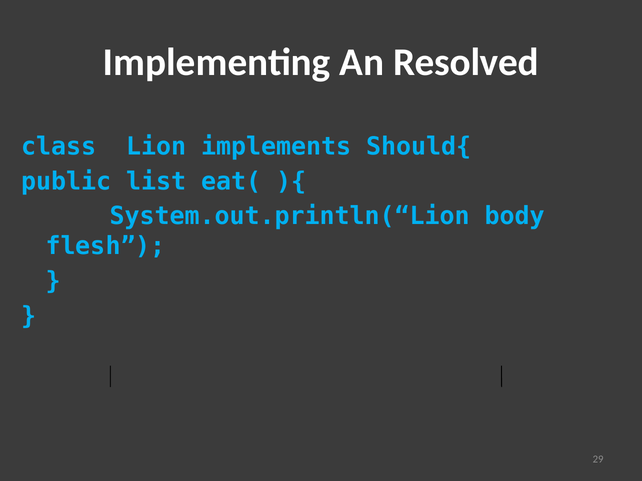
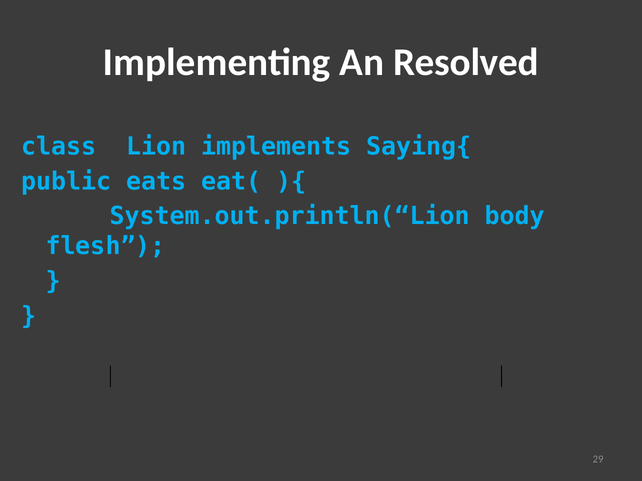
Should{: Should{ -> Saying{
list: list -> eats
